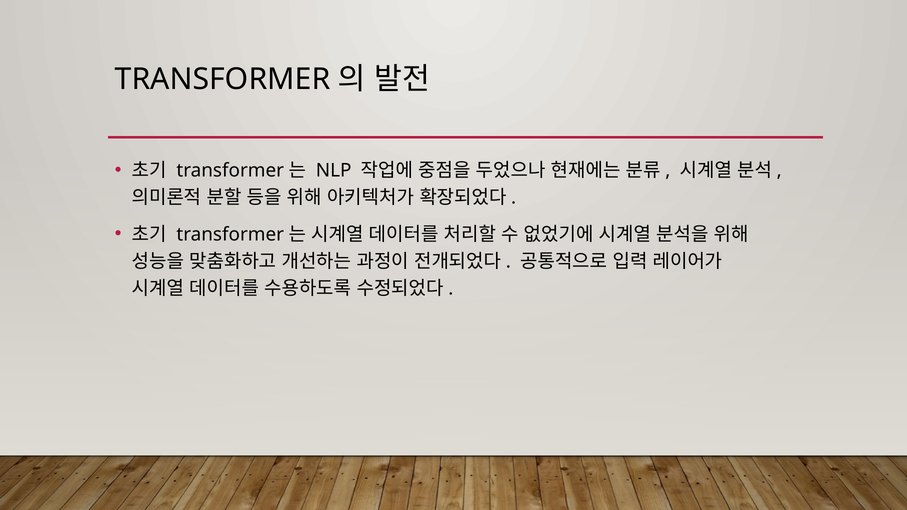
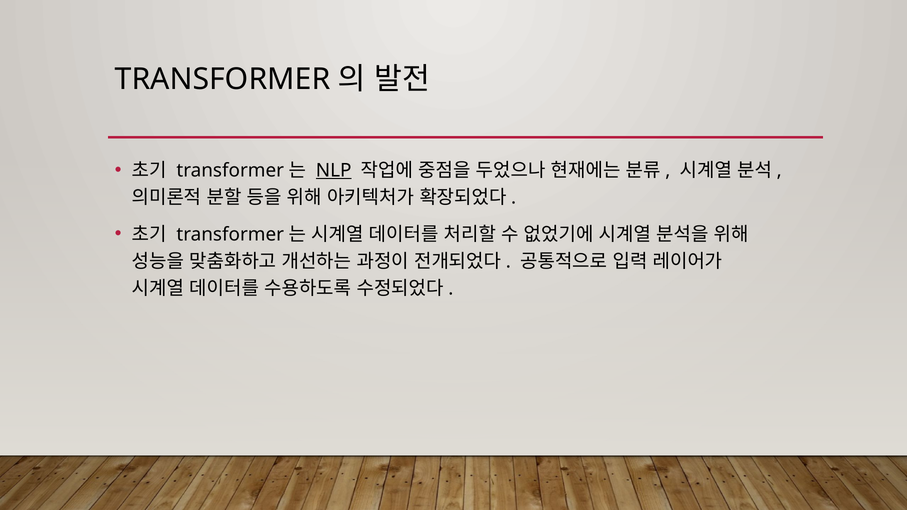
NLP underline: none -> present
